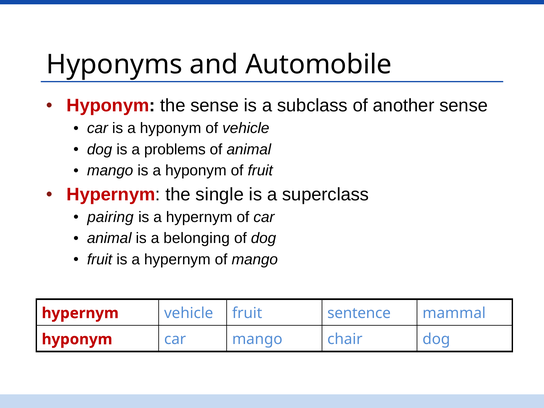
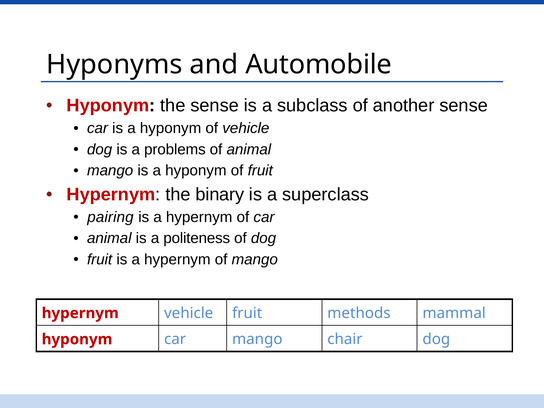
single: single -> binary
belonging: belonging -> politeness
sentence: sentence -> methods
